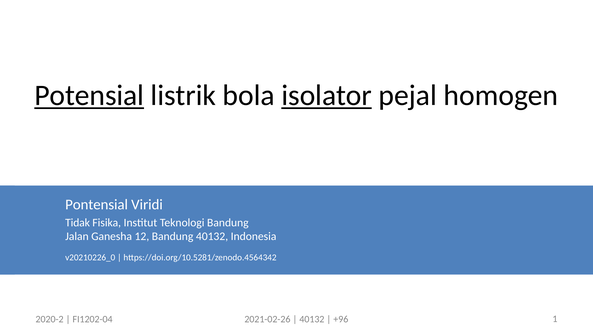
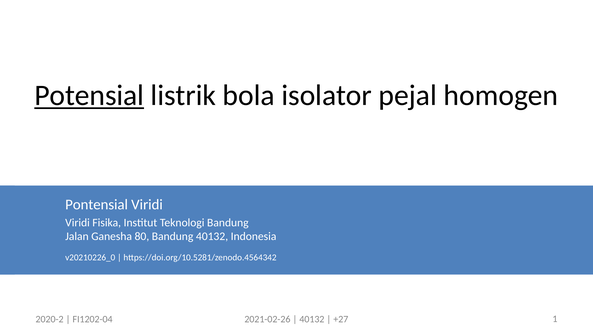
isolator underline: present -> none
Tidak at (78, 223): Tidak -> Viridi
12: 12 -> 80
+96: +96 -> +27
